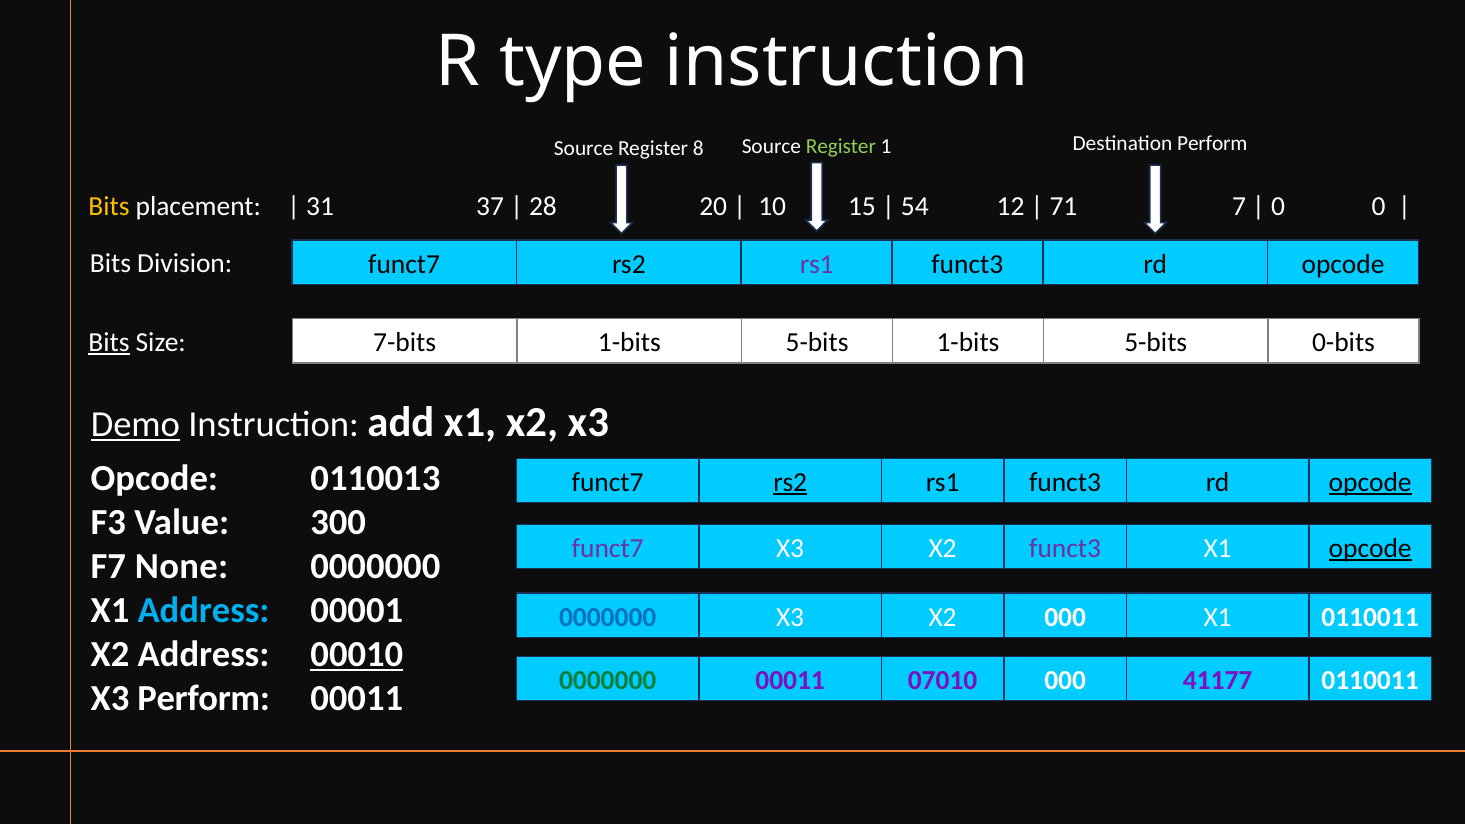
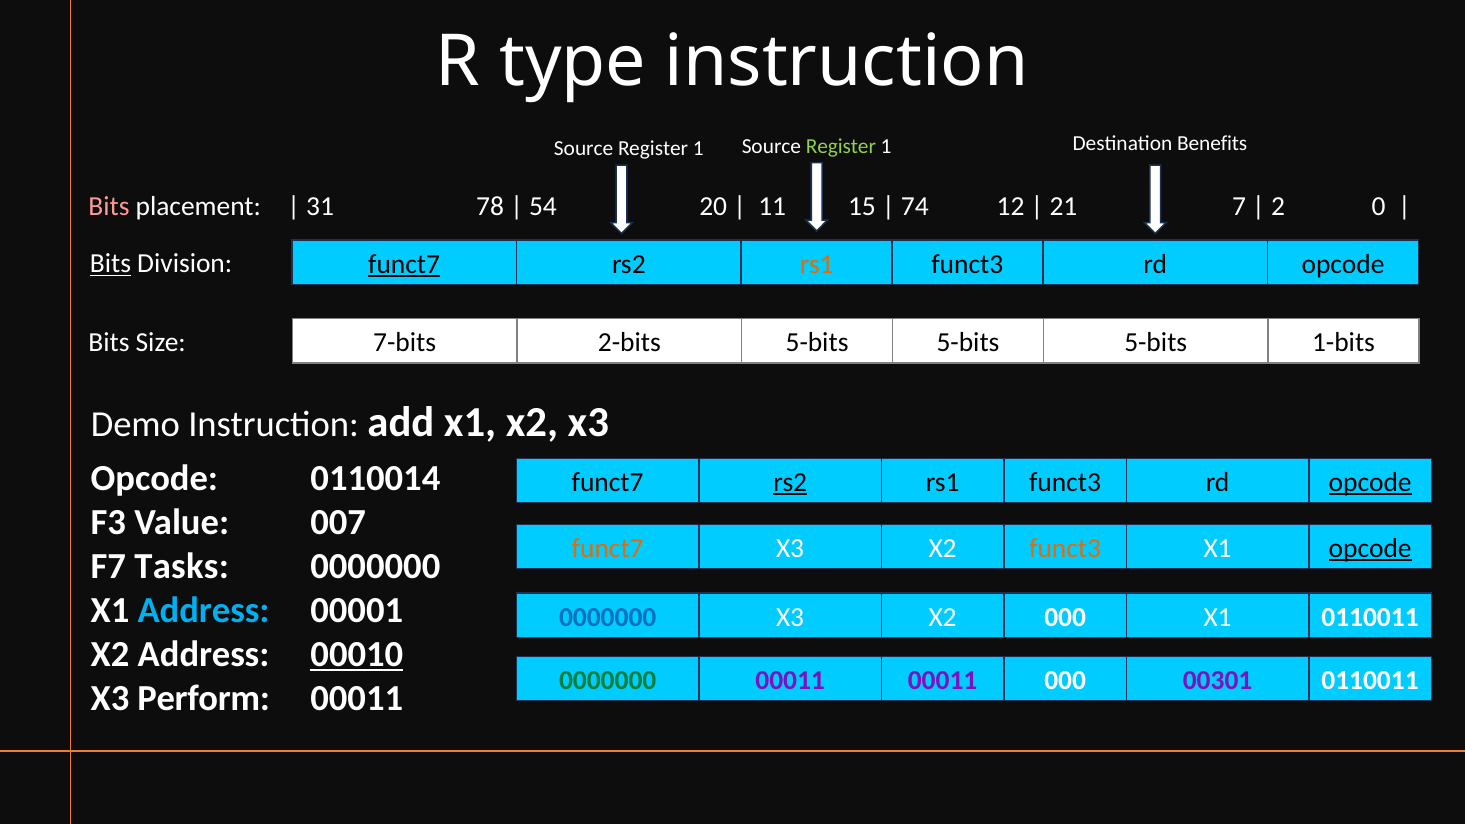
8 at (698, 148): 8 -> 1
Destination Perform: Perform -> Benefits
Bits at (109, 206) colour: yellow -> pink
37: 37 -> 78
28: 28 -> 54
10: 10 -> 11
54: 54 -> 74
71: 71 -> 21
0 at (1278, 206): 0 -> 2
Bits at (110, 264) underline: none -> present
funct7 at (404, 264) underline: none -> present
rs1 at (817, 264) colour: purple -> orange
Bits at (109, 342) underline: present -> none
1-bits at (629, 343): 1-bits -> 2-bits
1-bits at (968, 343): 1-bits -> 5-bits
0-bits: 0-bits -> 1-bits
Demo underline: present -> none
0110013: 0110013 -> 0110014
300: 300 -> 007
funct7 at (608, 548) colour: purple -> orange
funct3 at (1065, 548) colour: purple -> orange
None: None -> Tasks
07010 at (943, 680): 07010 -> 00011
41177: 41177 -> 00301
